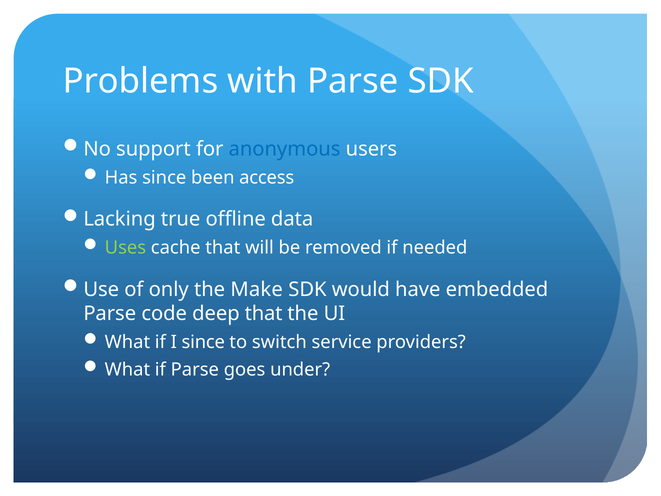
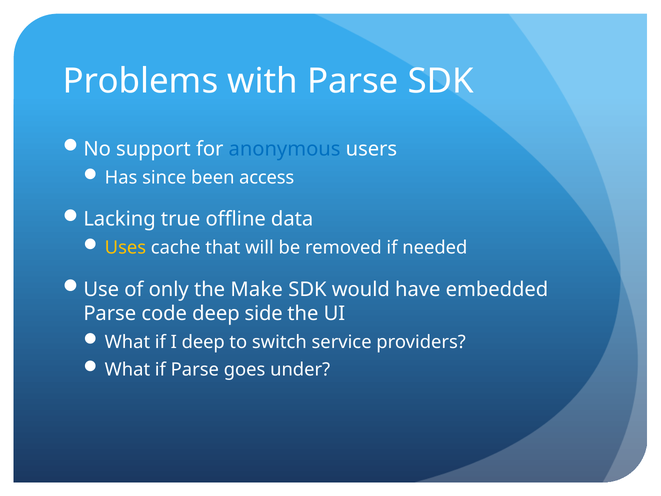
Uses colour: light green -> yellow
deep that: that -> side
I since: since -> deep
